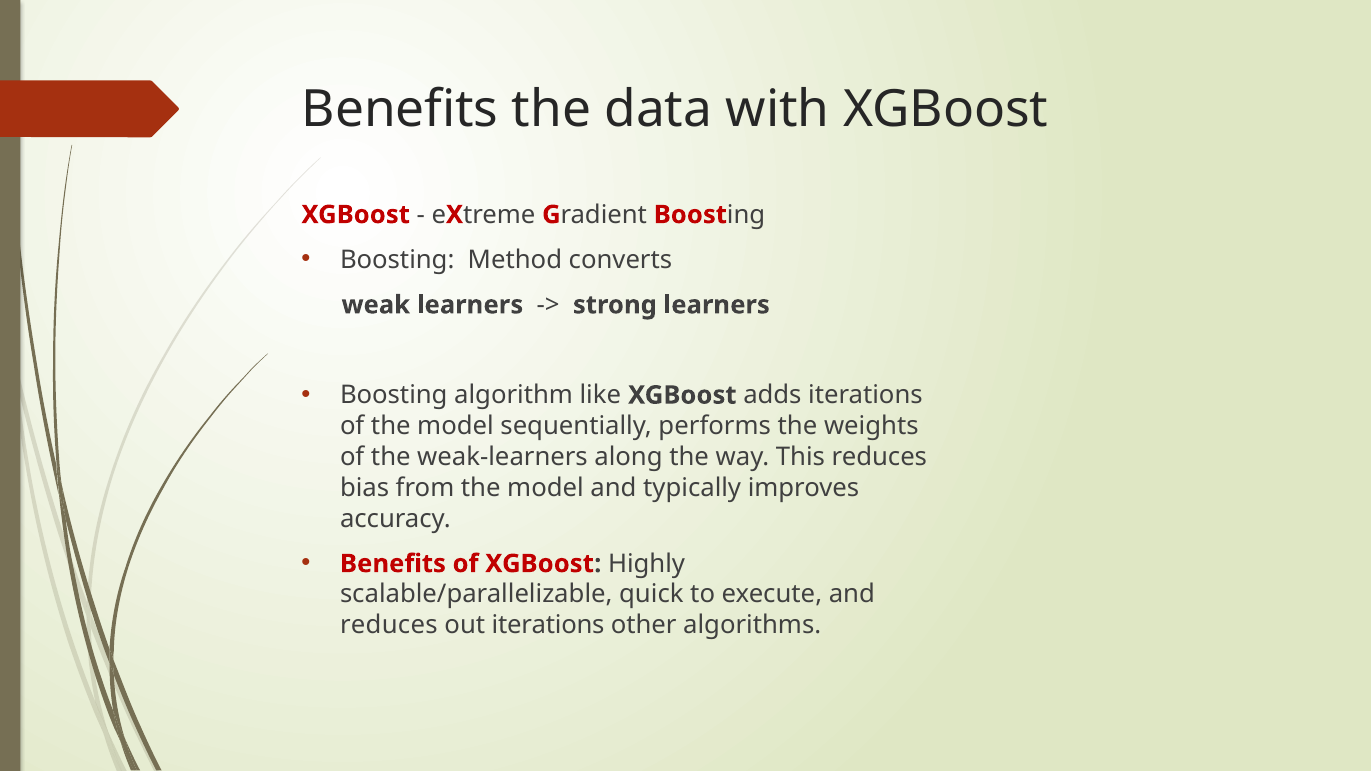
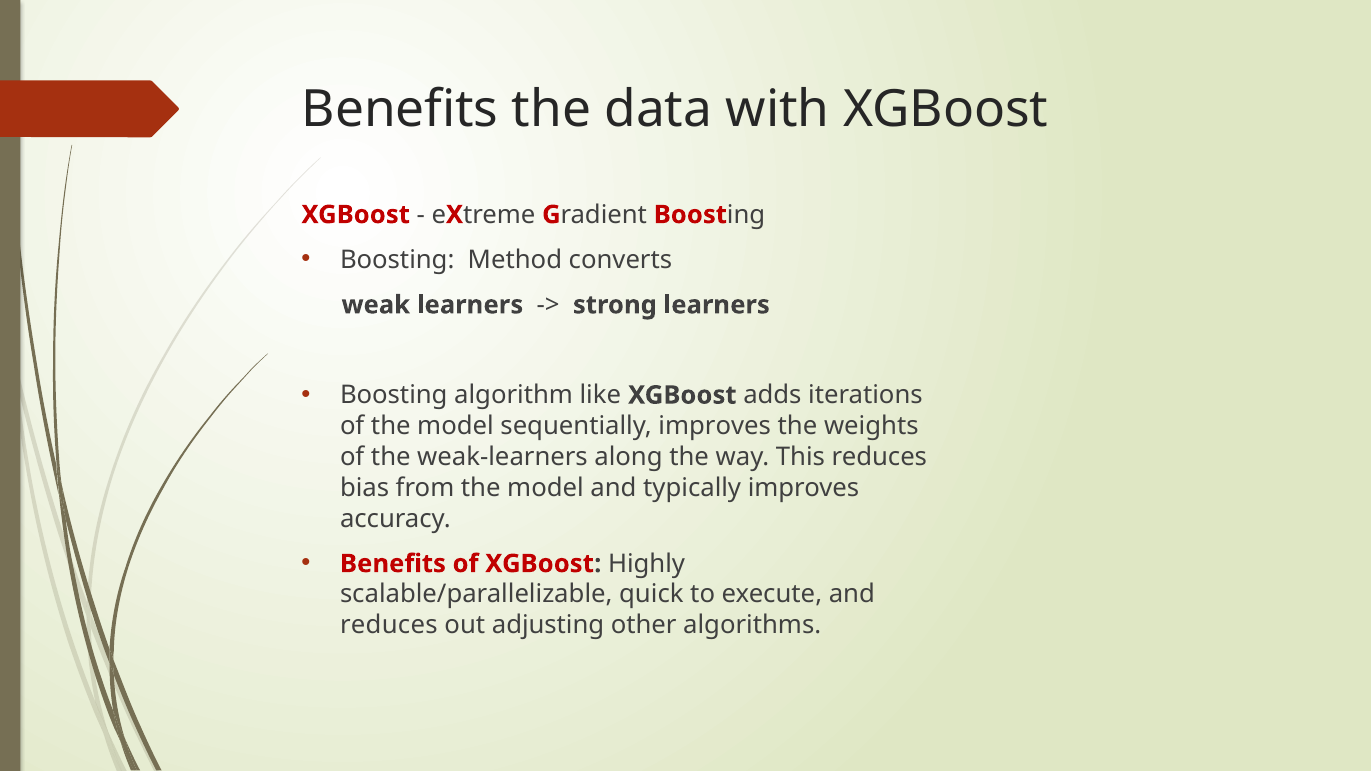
sequentially performs: performs -> improves
out iterations: iterations -> adjusting
